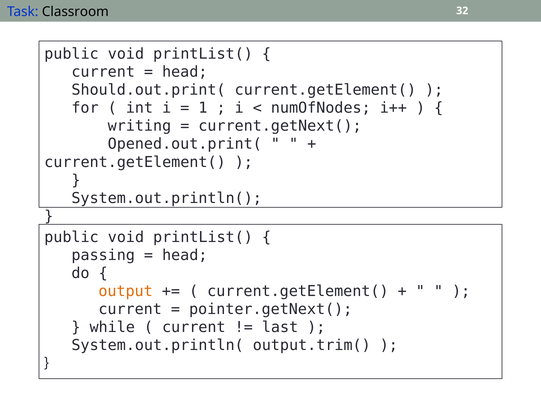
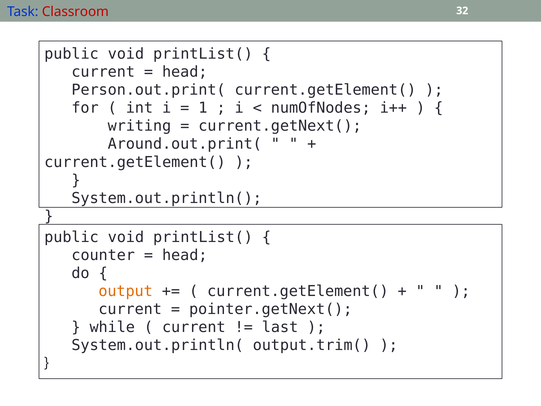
Classroom colour: black -> red
Should.out.print(: Should.out.print( -> Person.out.print(
Opened.out.print(: Opened.out.print( -> Around.out.print(
passing: passing -> counter
